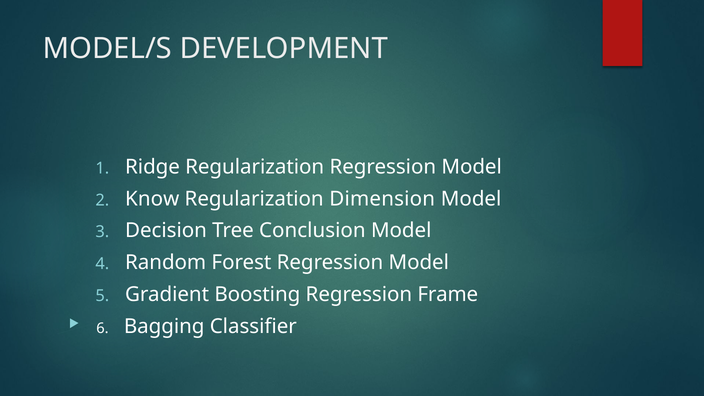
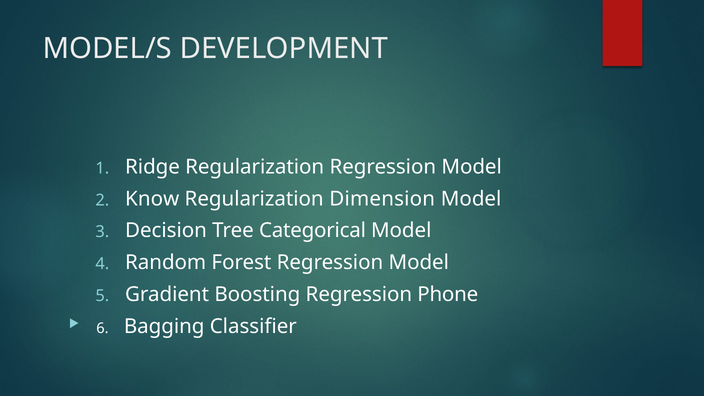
Conclusion: Conclusion -> Categorical
Frame: Frame -> Phone
